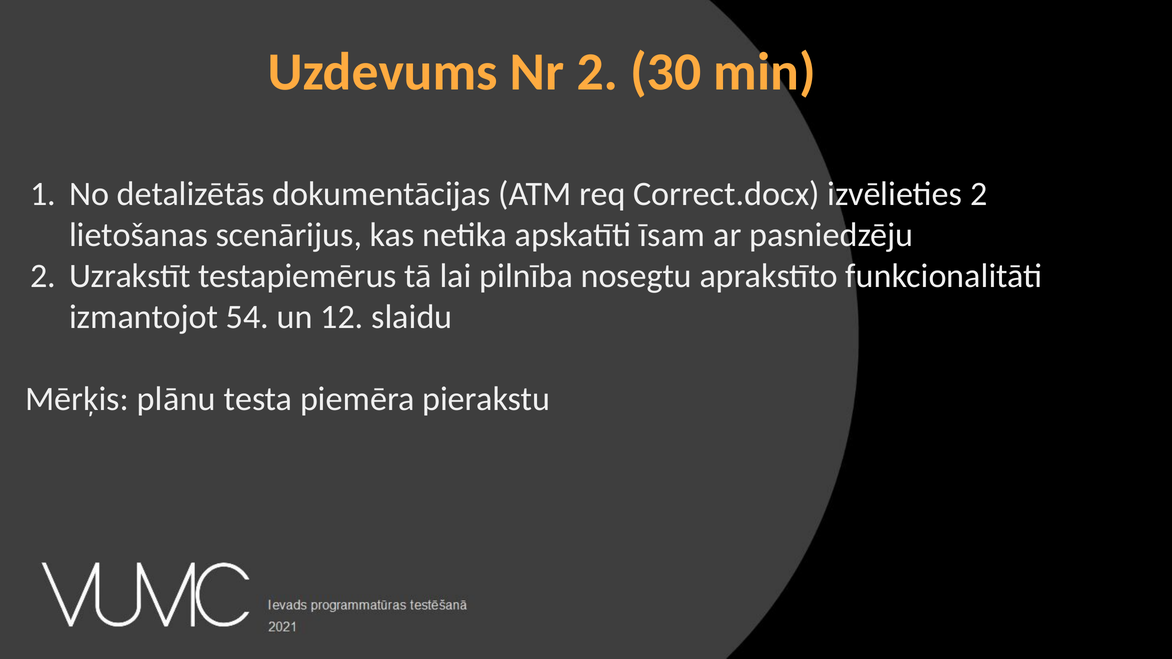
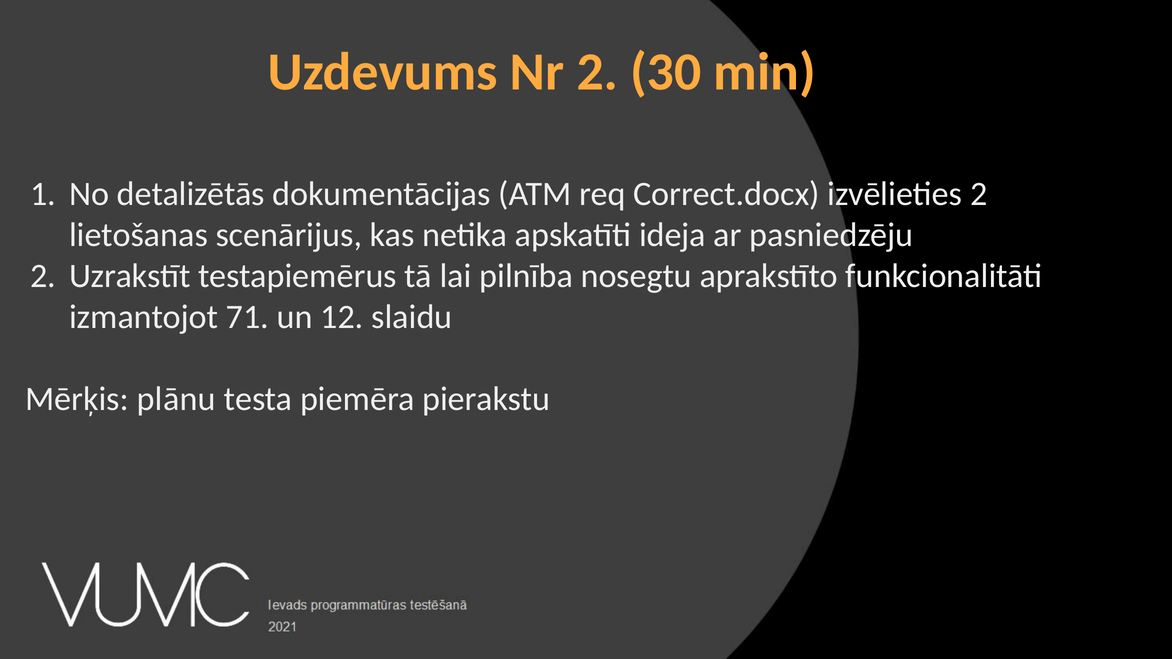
īsam: īsam -> ideja
54: 54 -> 71
